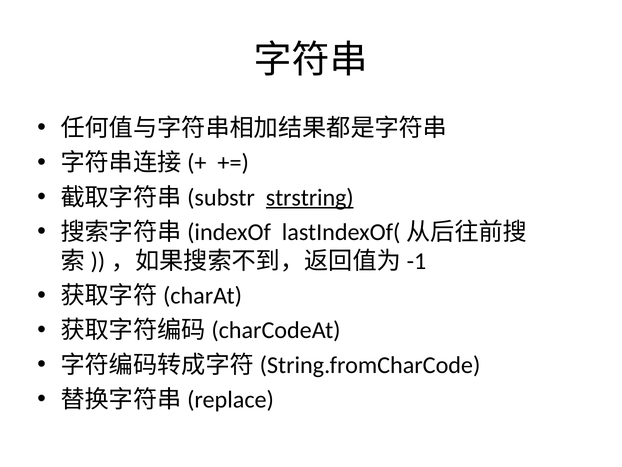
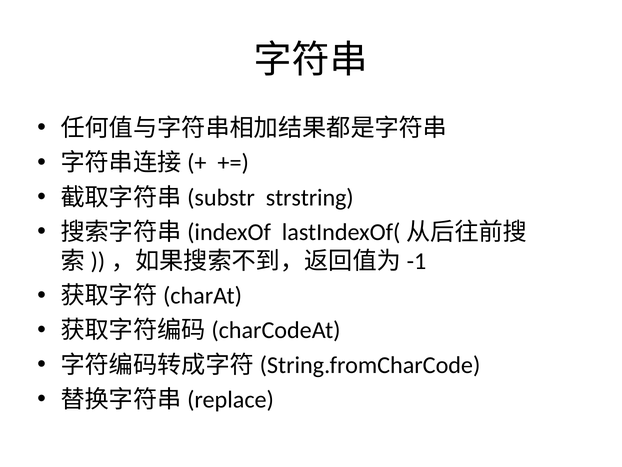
strstring underline: present -> none
